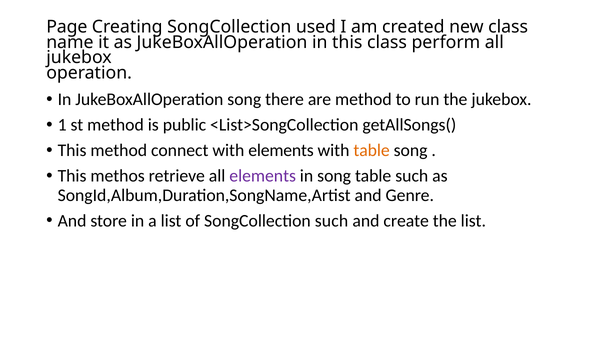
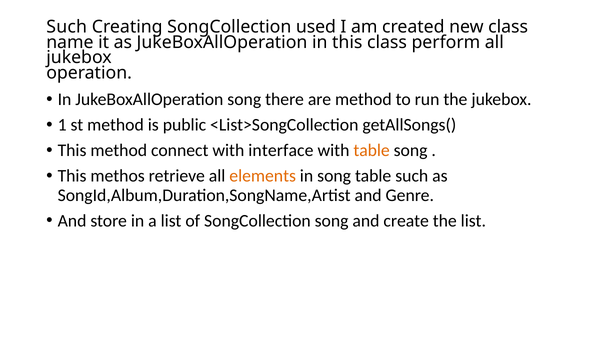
Page at (67, 27): Page -> Such
with elements: elements -> interface
elements at (263, 176) colour: purple -> orange
SongCollection such: such -> song
